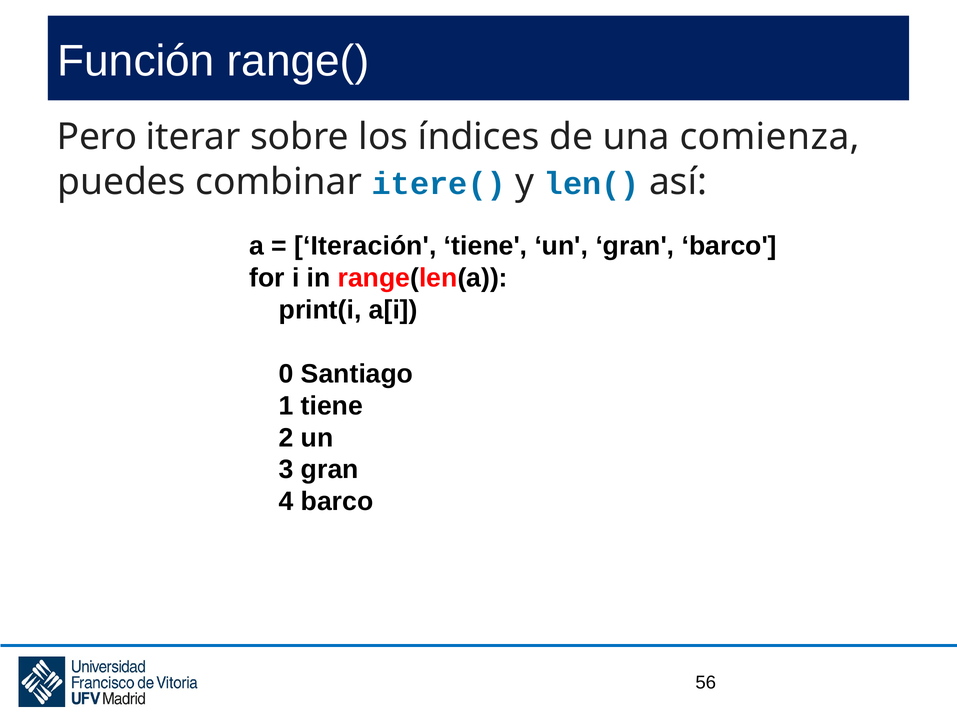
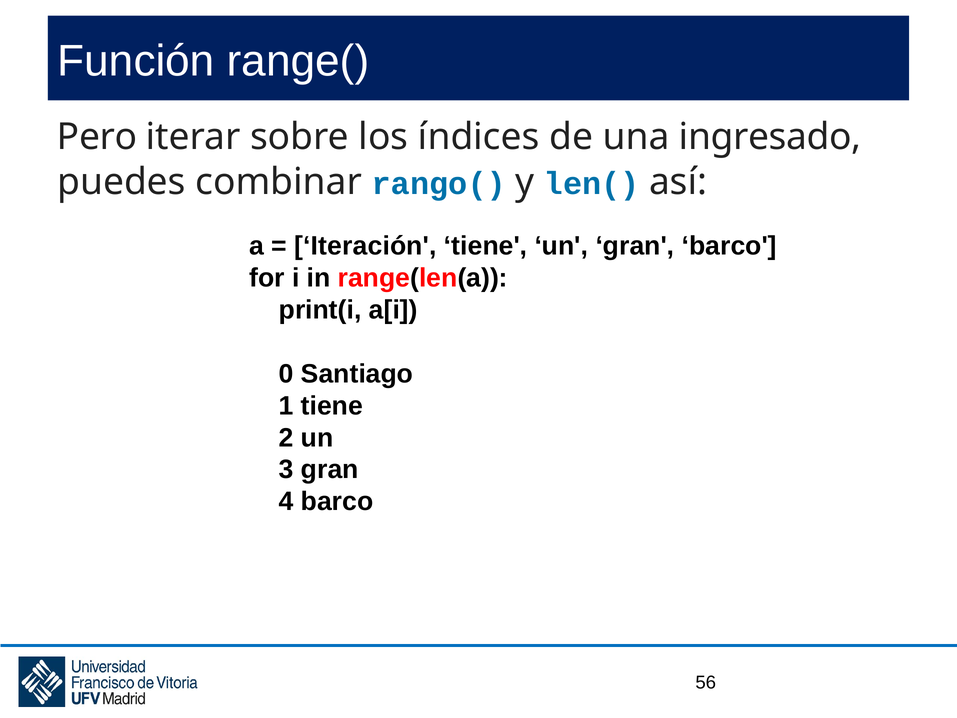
comienza: comienza -> ingresado
itere(: itere( -> rango(
